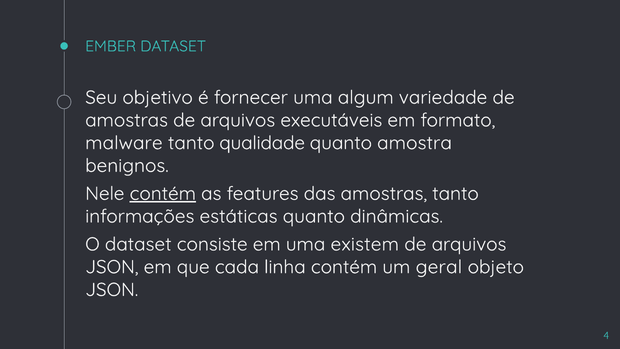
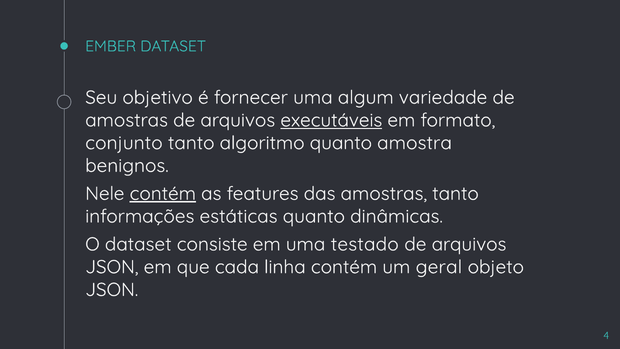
executáveis underline: none -> present
malware: malware -> conjunto
qualidade: qualidade -> algoritmo
existem: existem -> testado
